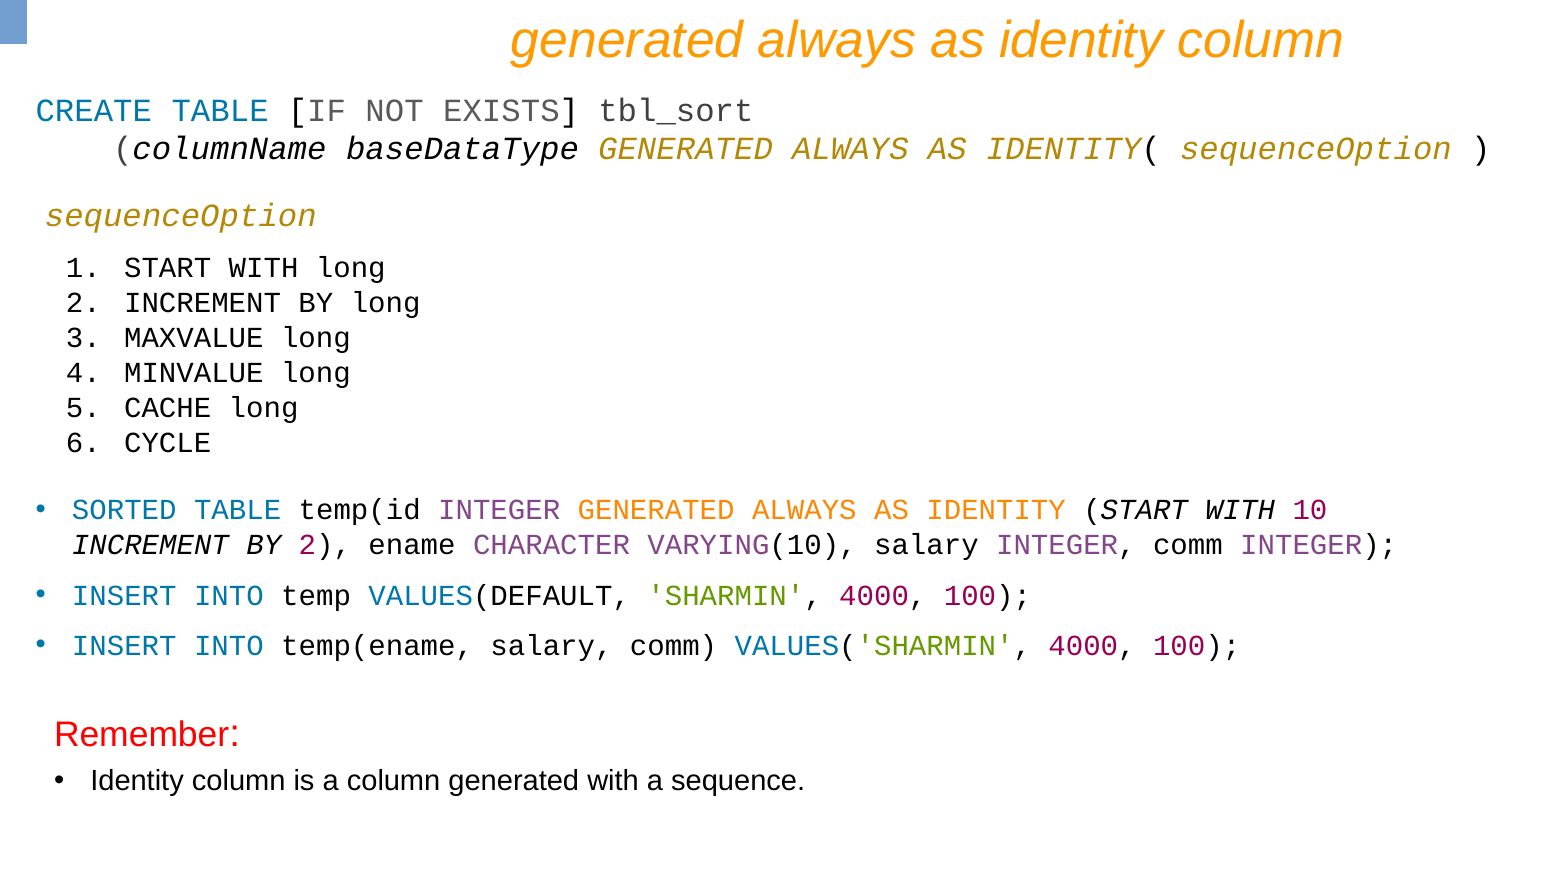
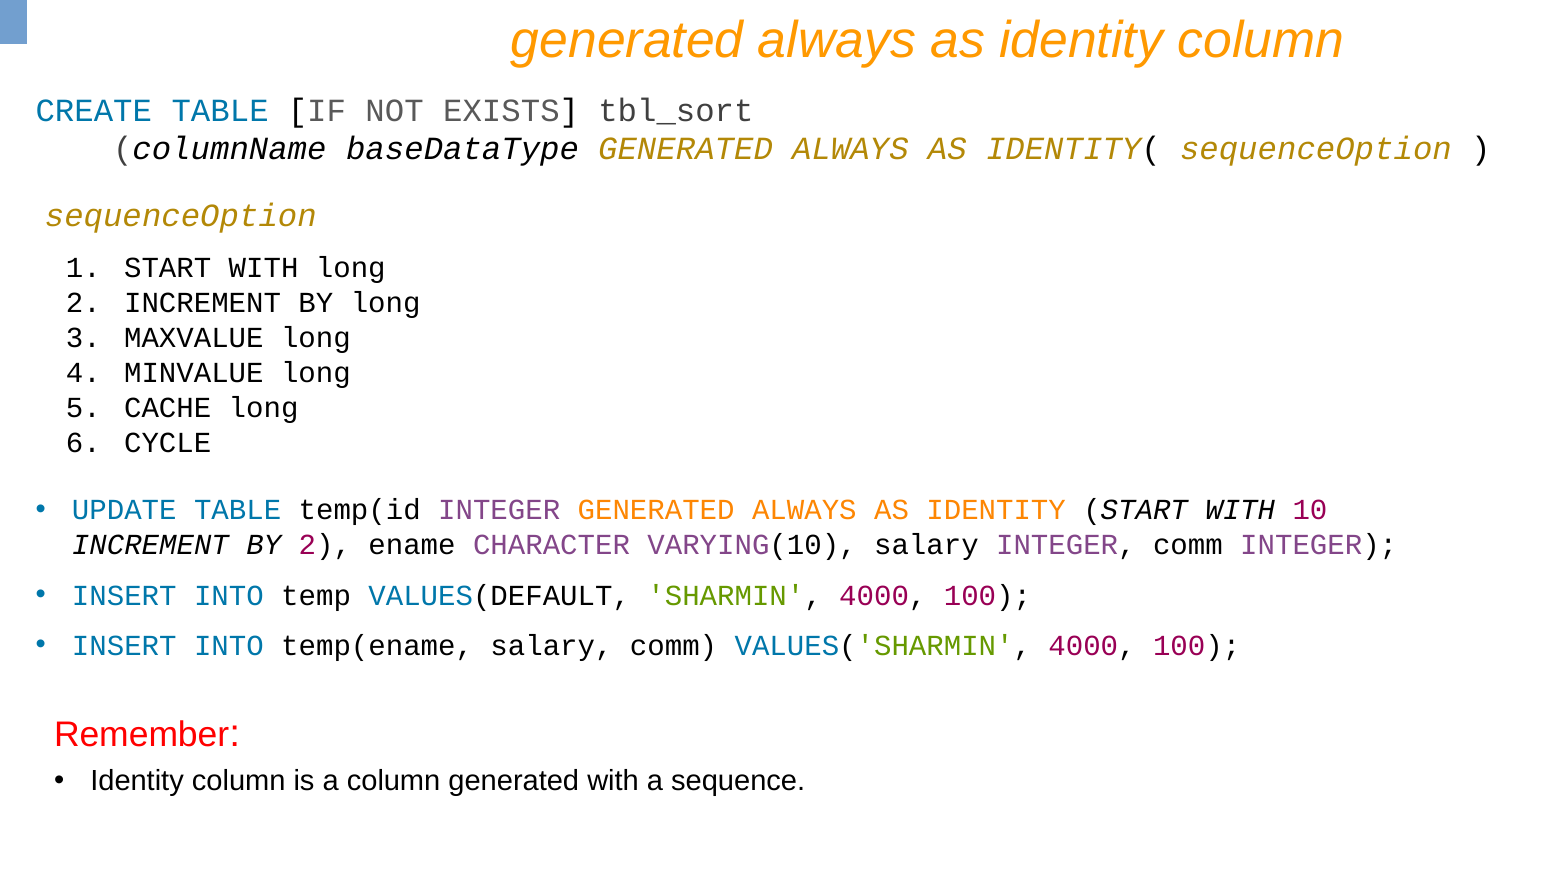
SORTED: SORTED -> UPDATE
